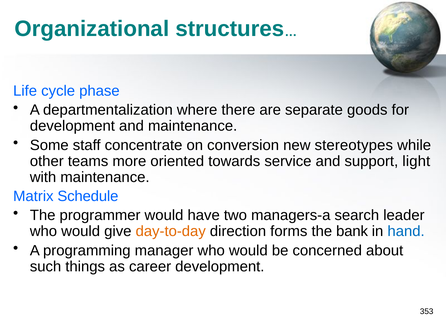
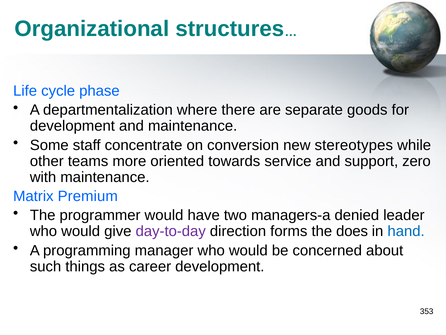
light: light -> zero
Schedule: Schedule -> Premium
search: search -> denied
day-to-day colour: orange -> purple
bank: bank -> does
